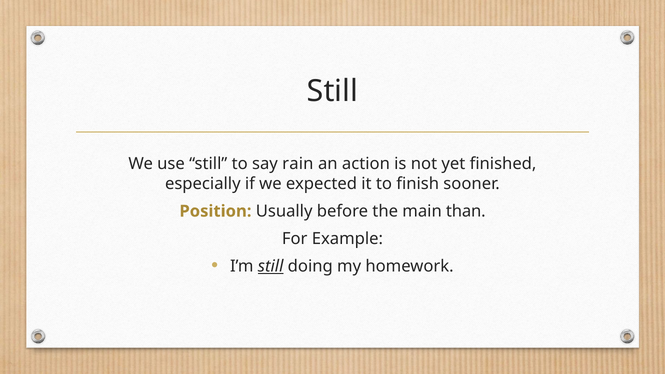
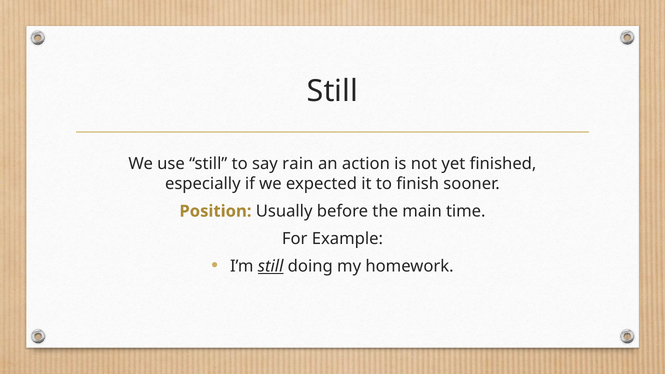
than: than -> time
